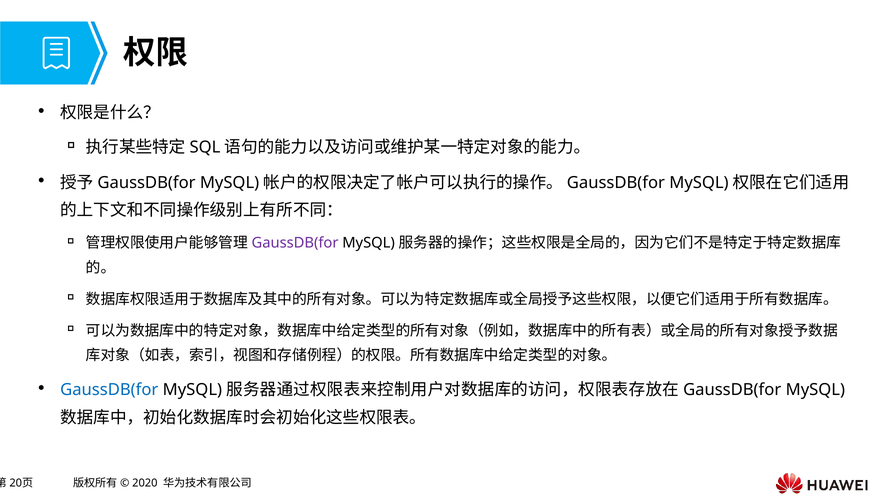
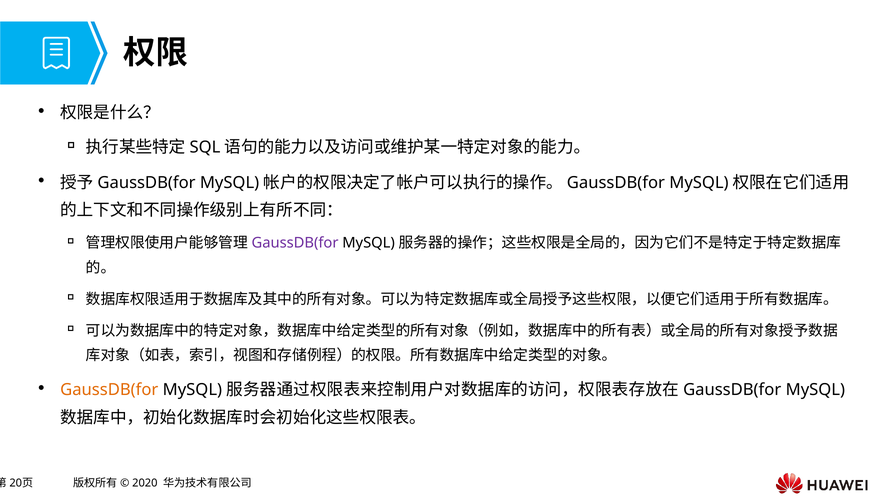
GaussDB(for at (109, 390) colour: blue -> orange
